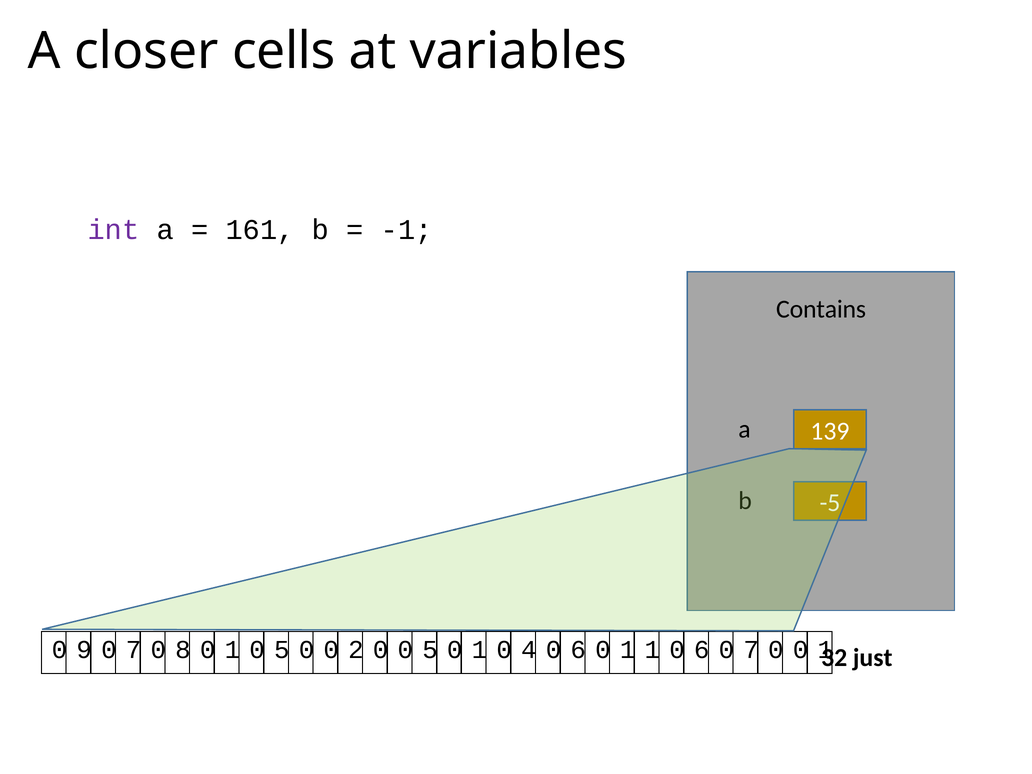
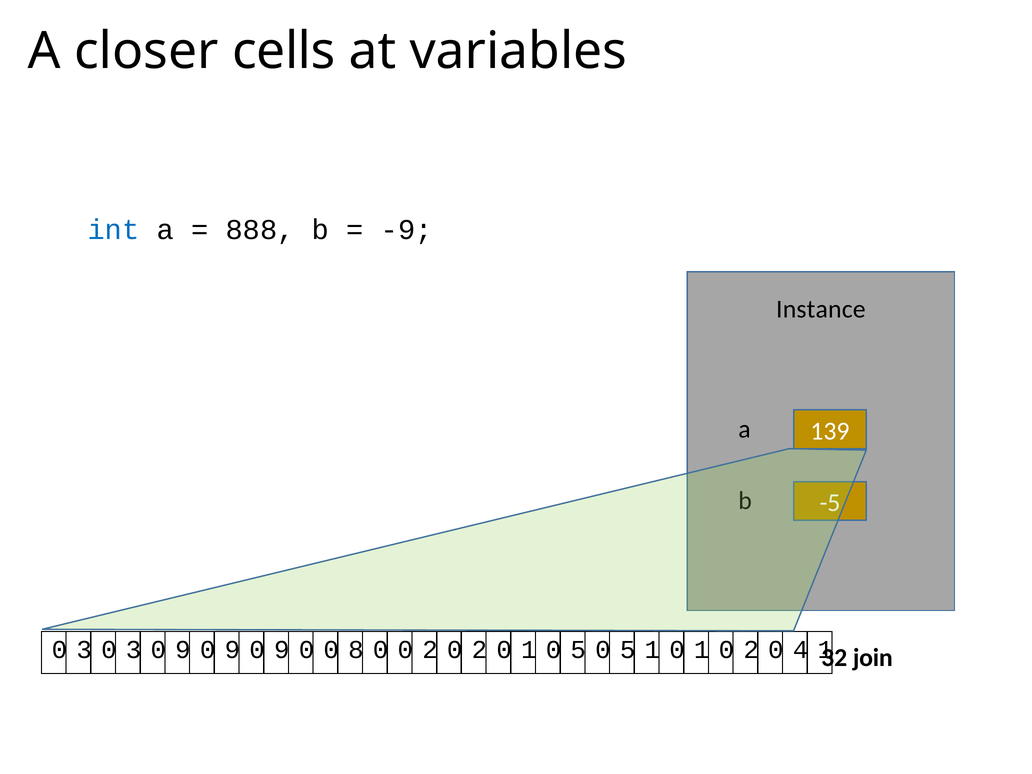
int colour: purple -> blue
161: 161 -> 888
-1: -1 -> -9
Contains: Contains -> Instance
9 at (84, 650): 9 -> 3
7 at (134, 650): 7 -> 3
8 at (183, 650): 8 -> 9
1 at (232, 650): 1 -> 9
5 at (282, 650): 5 -> 9
2: 2 -> 8
0 0 5: 5 -> 2
1 at (479, 650): 1 -> 2
4 at (529, 650): 4 -> 1
6 at (578, 650): 6 -> 5
1 at (628, 650): 1 -> 5
1 0 6: 6 -> 1
7 at (751, 650): 7 -> 2
0 at (801, 650): 0 -> 4
just: just -> join
